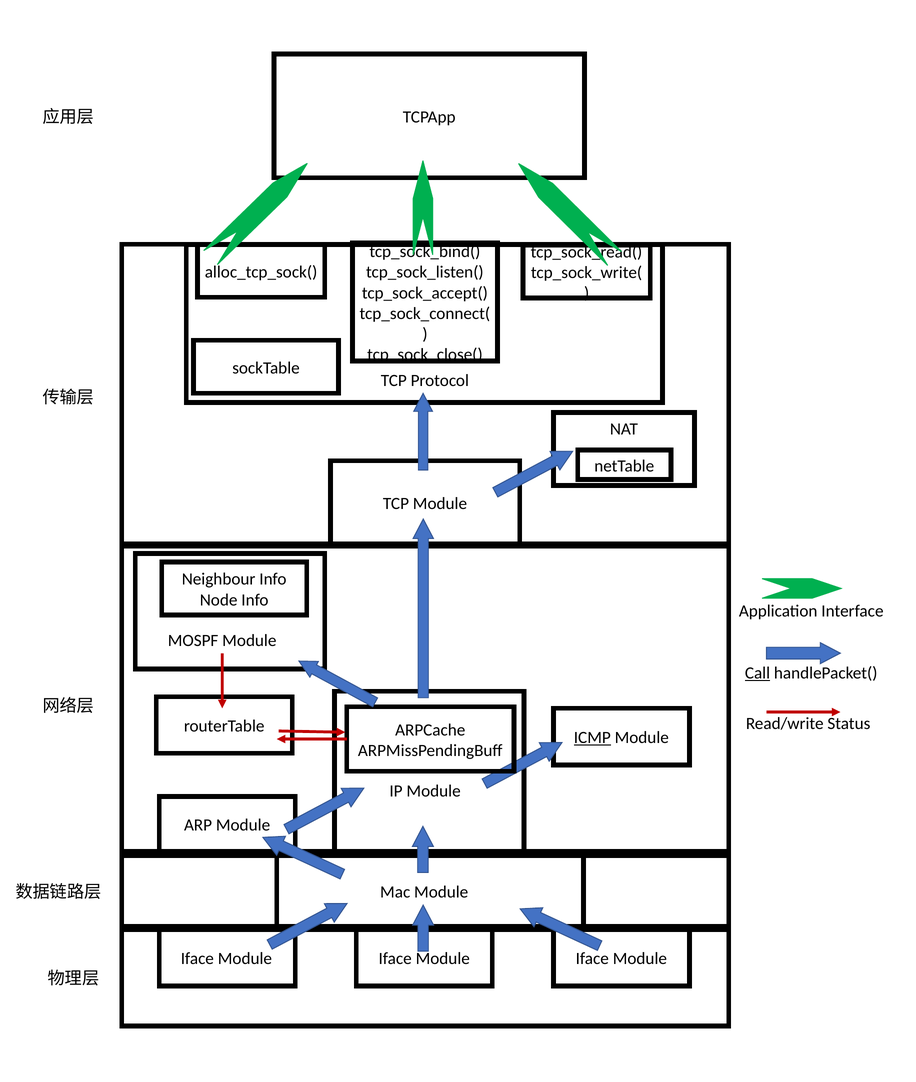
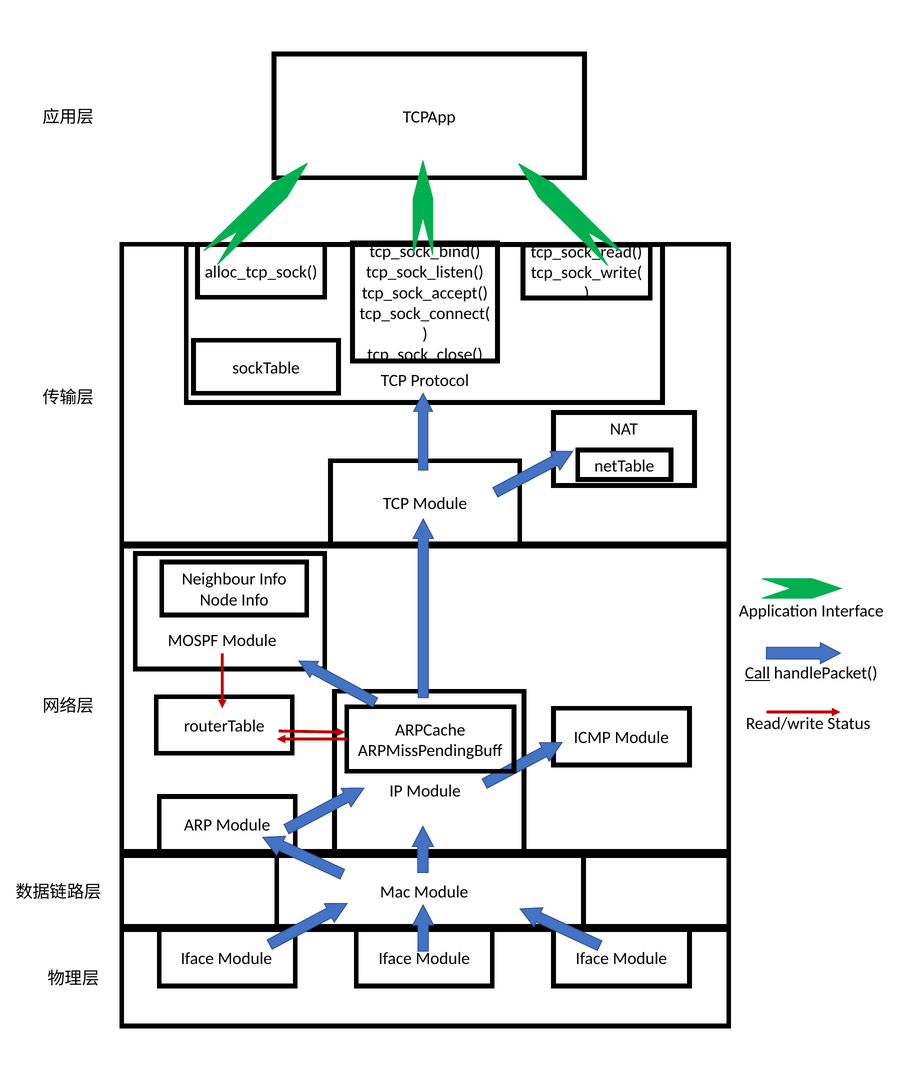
ICMP underline: present -> none
